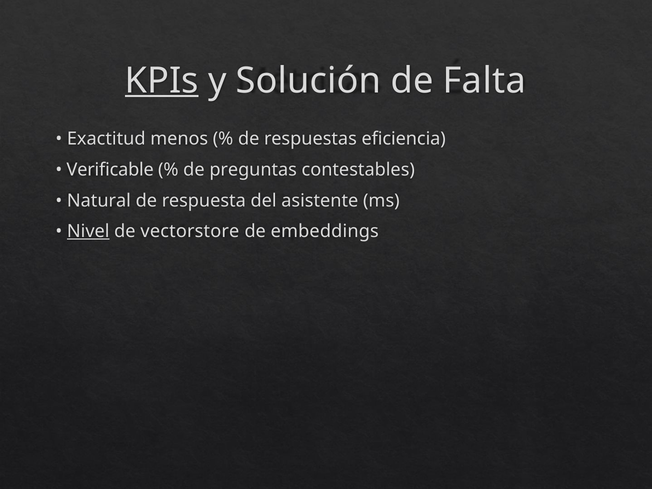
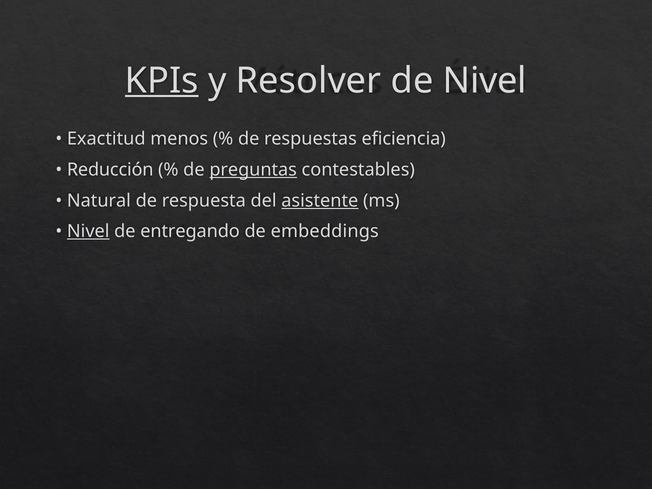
Solución: Solución -> Resolver
de Falta: Falta -> Nivel
Verificable: Verificable -> Reducción
preguntas underline: none -> present
asistente underline: none -> present
vectorstore: vectorstore -> entregando
